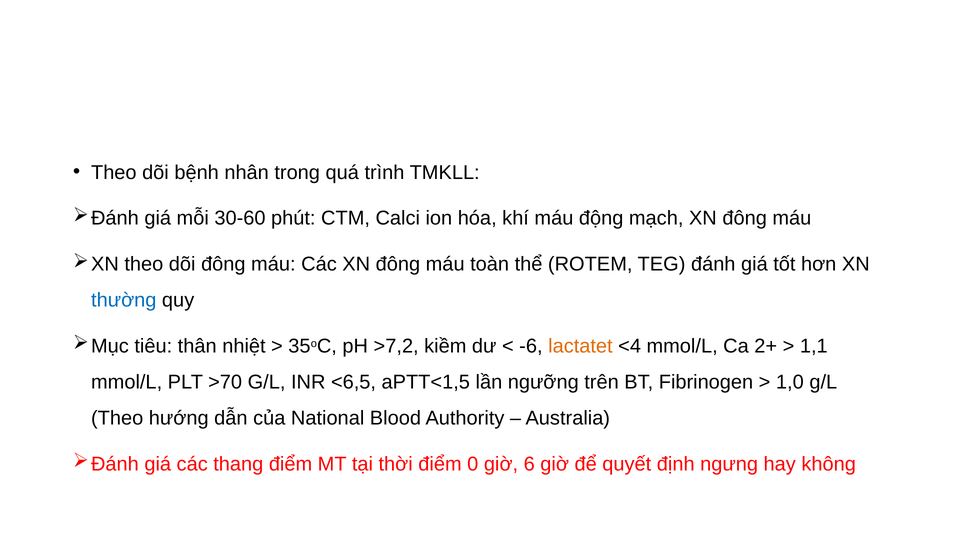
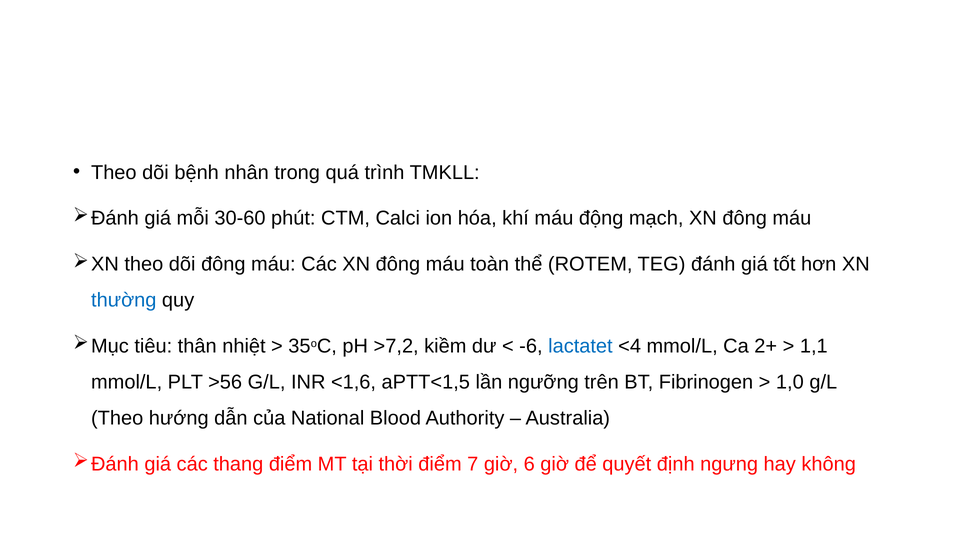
lactatet colour: orange -> blue
>70: >70 -> >56
<6,5: <6,5 -> <1,6
0: 0 -> 7
